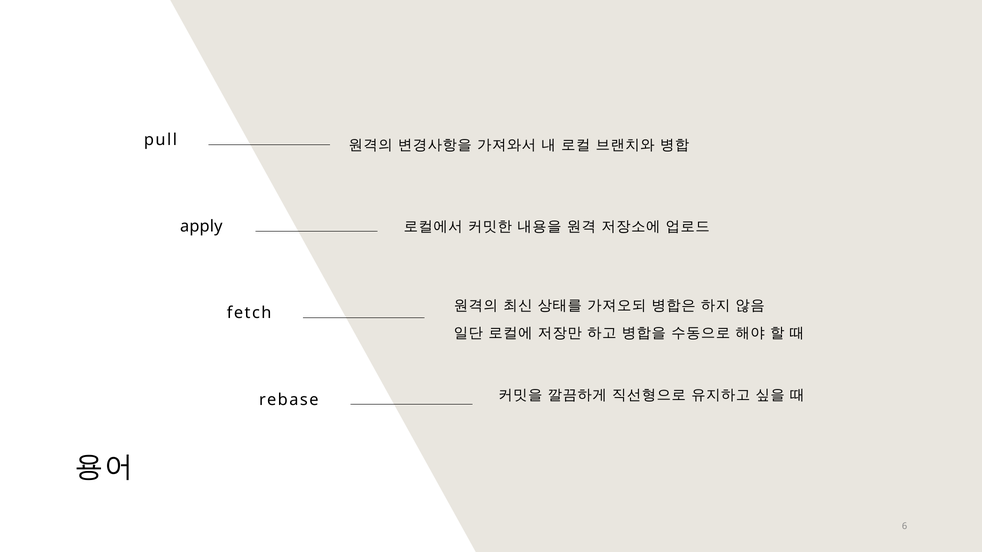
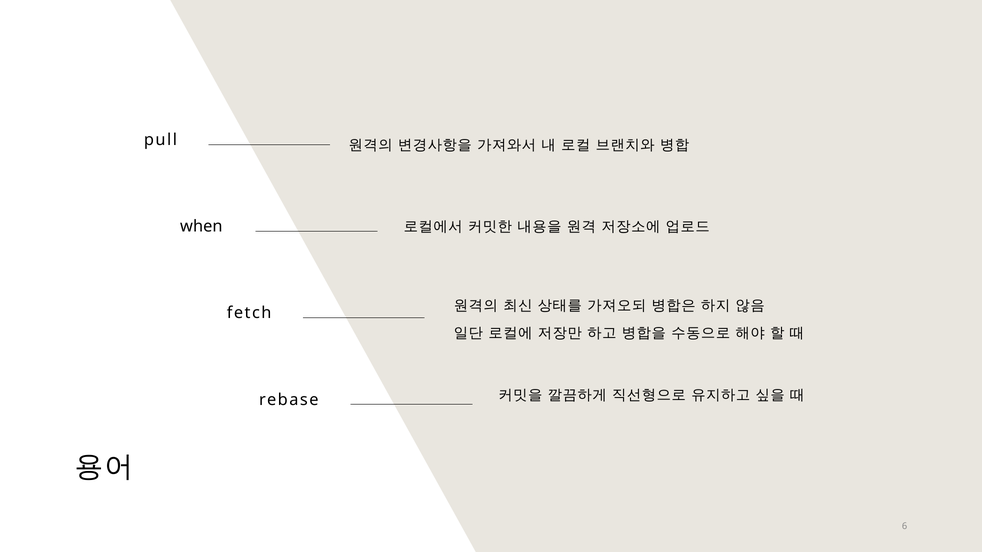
apply: apply -> when
